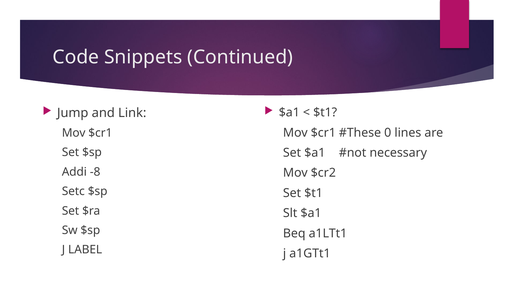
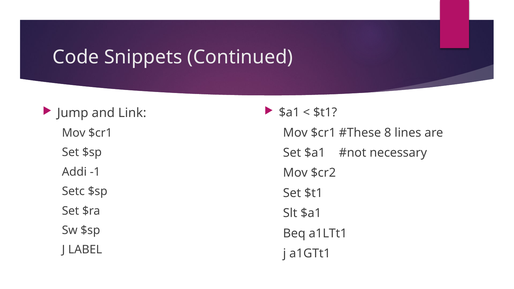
0: 0 -> 8
-8: -8 -> -1
